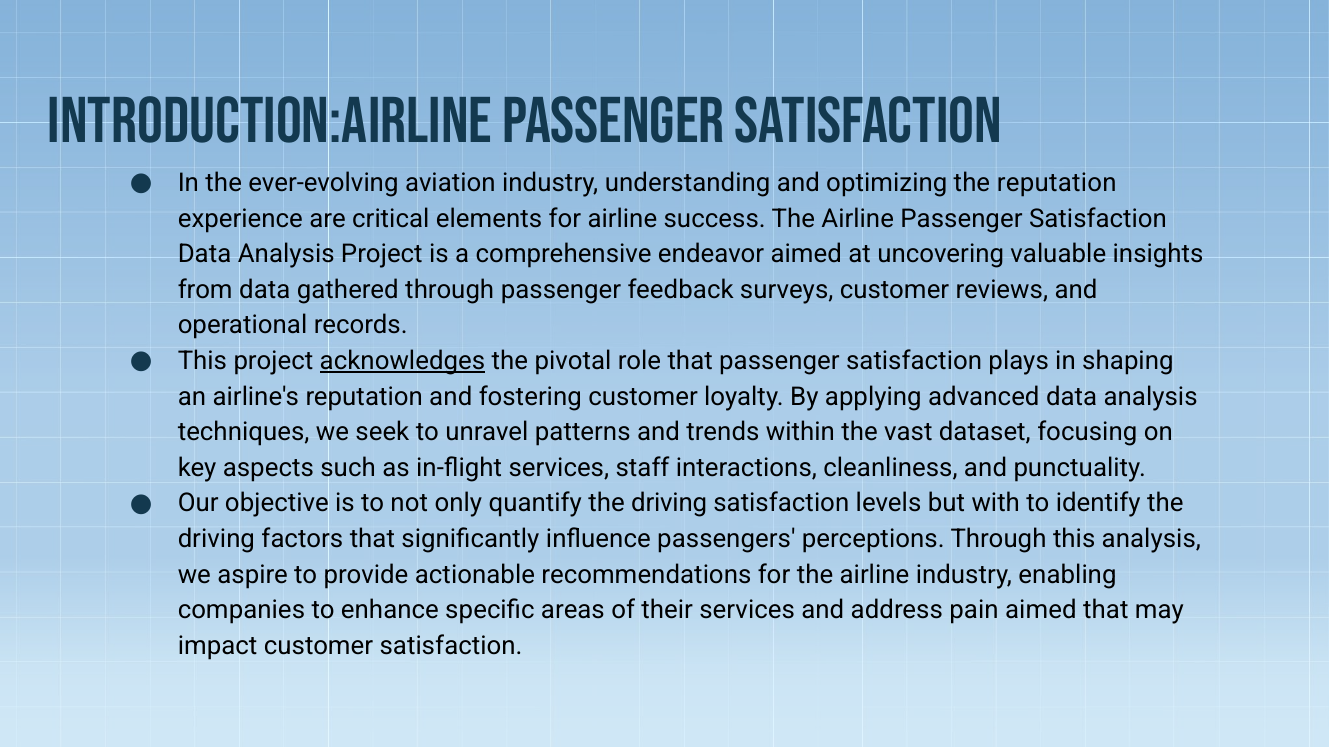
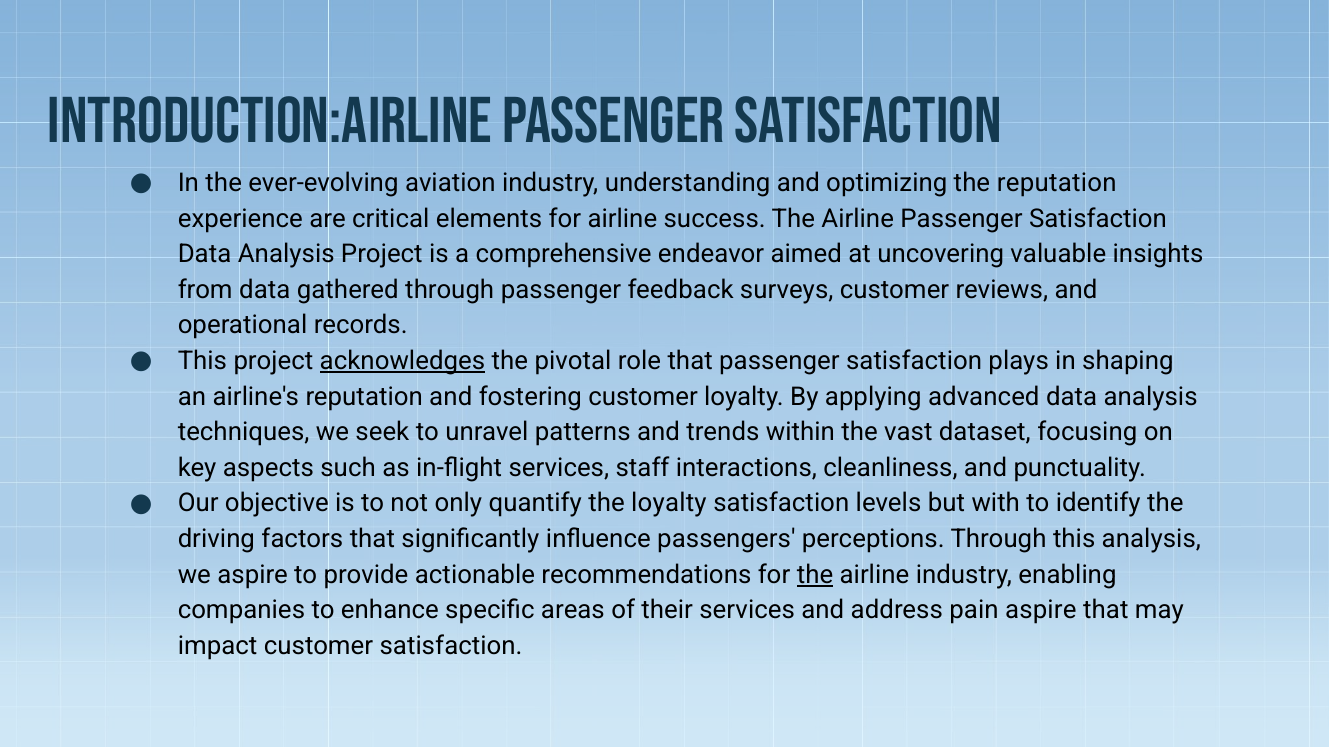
quantify the driving: driving -> loyalty
the at (815, 575) underline: none -> present
pain aimed: aimed -> aspire
